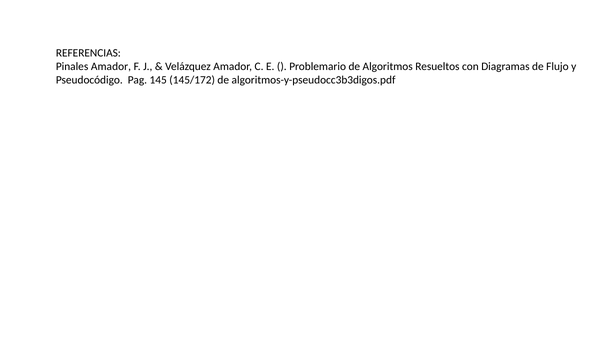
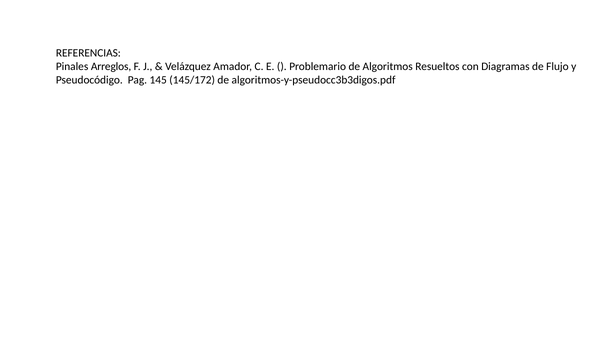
Pinales Amador: Amador -> Arreglos
